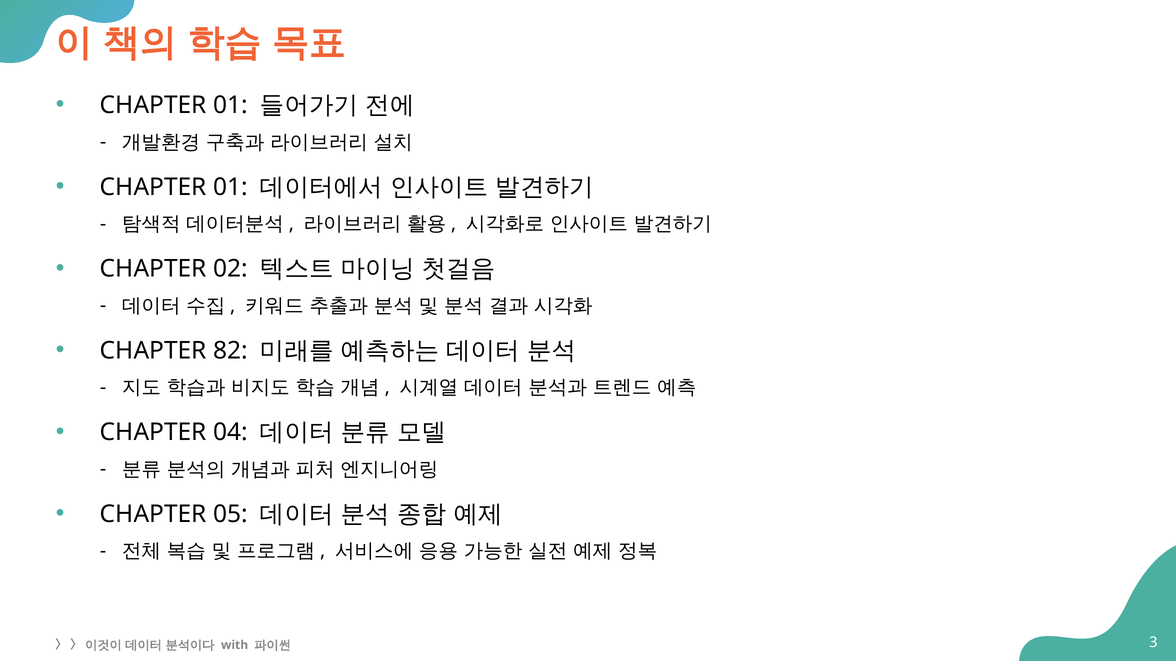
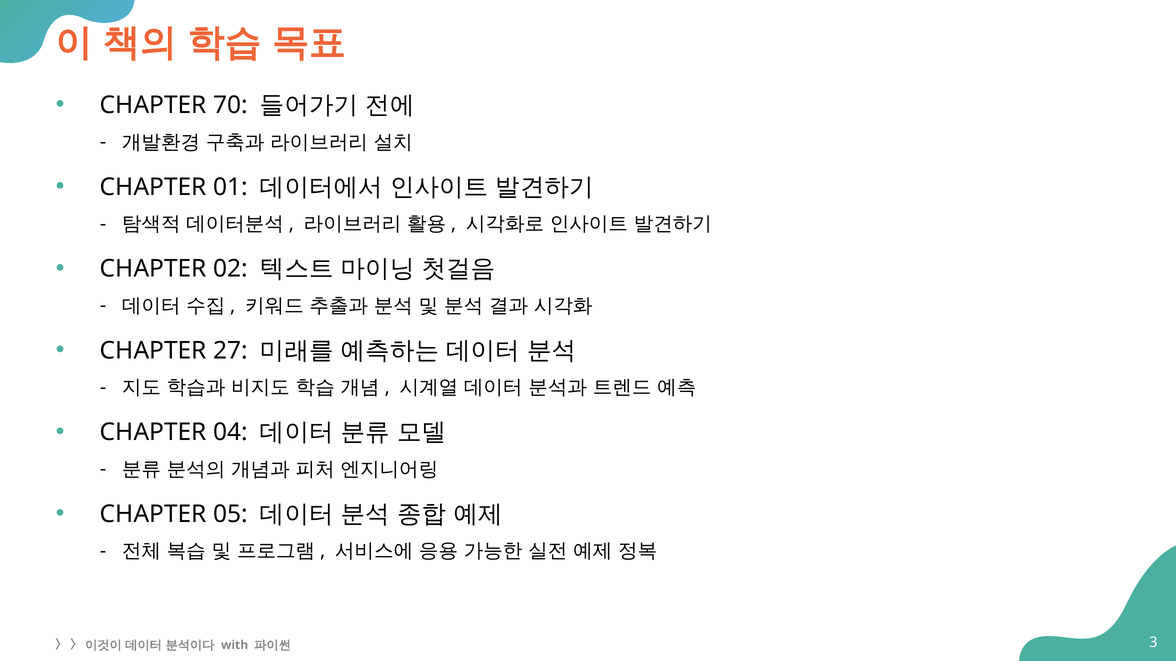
01 at (230, 105): 01 -> 70
82: 82 -> 27
